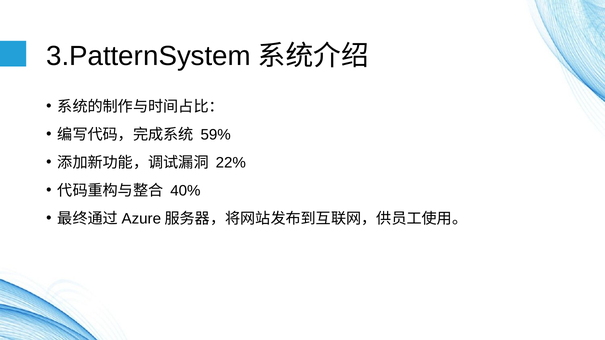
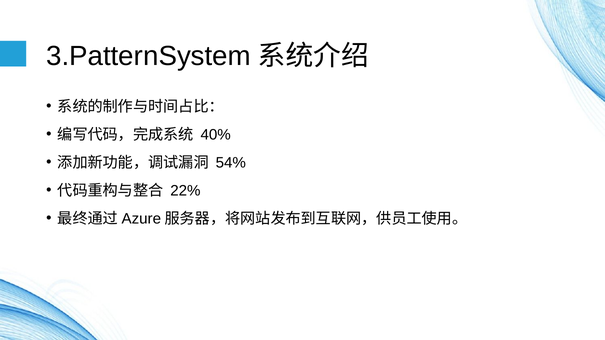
59%: 59% -> 40%
22%: 22% -> 54%
40%: 40% -> 22%
